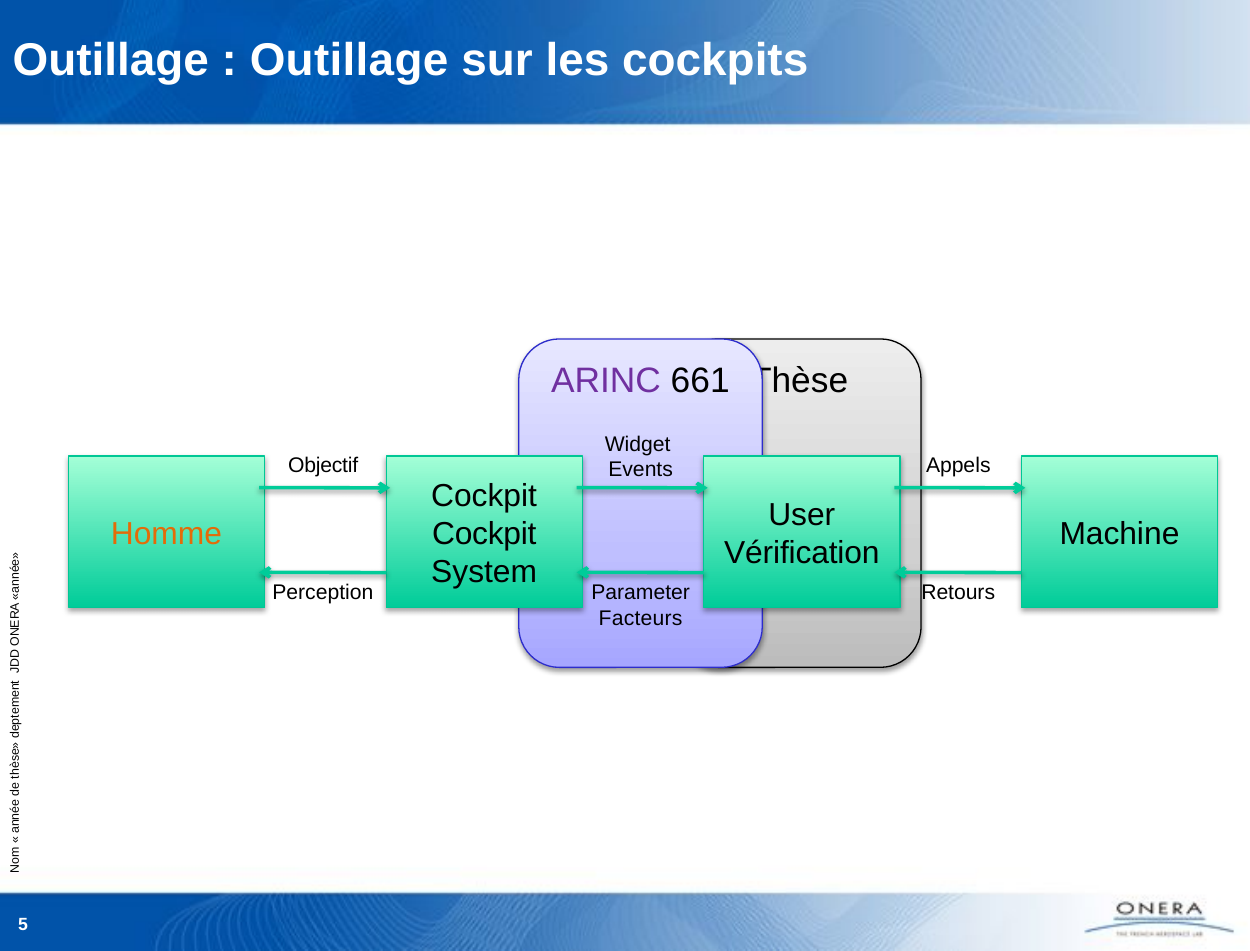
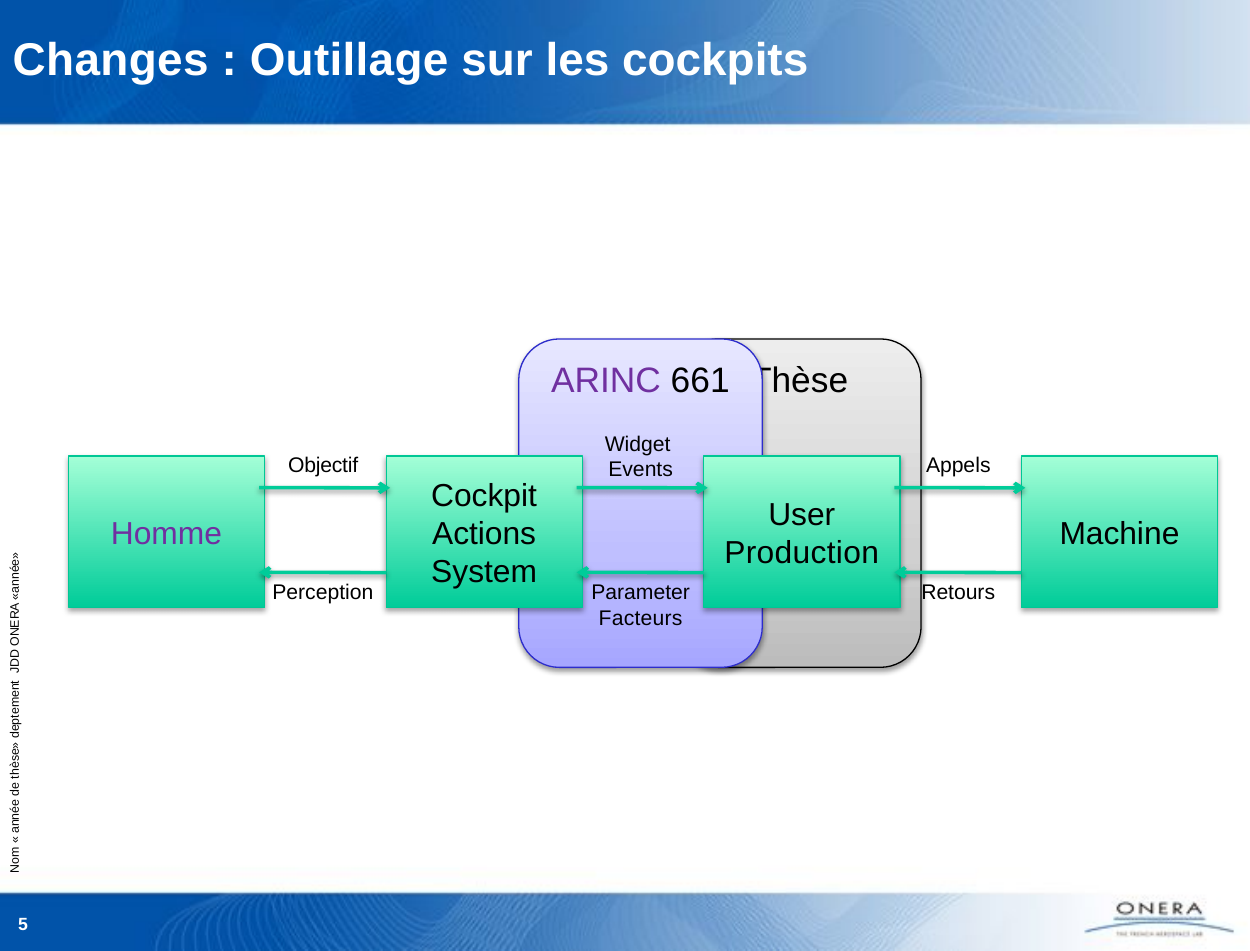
Outillage at (111, 61): Outillage -> Changes
Homme colour: orange -> purple
Cockpit at (484, 534): Cockpit -> Actions
Vérification: Vérification -> Production
